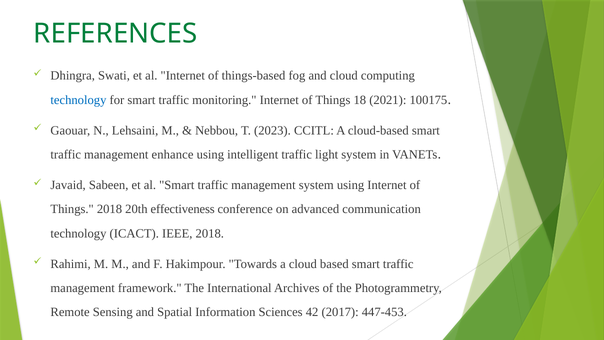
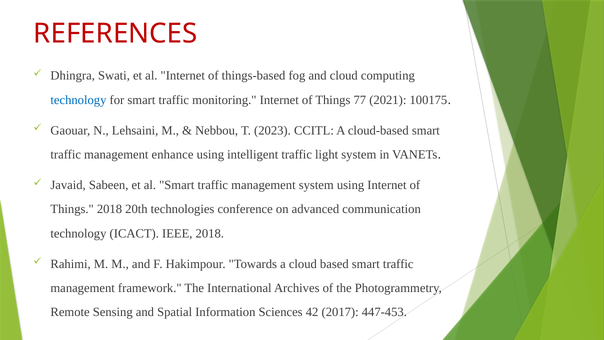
REFERENCES colour: green -> red
18: 18 -> 77
effectiveness: effectiveness -> technologies
